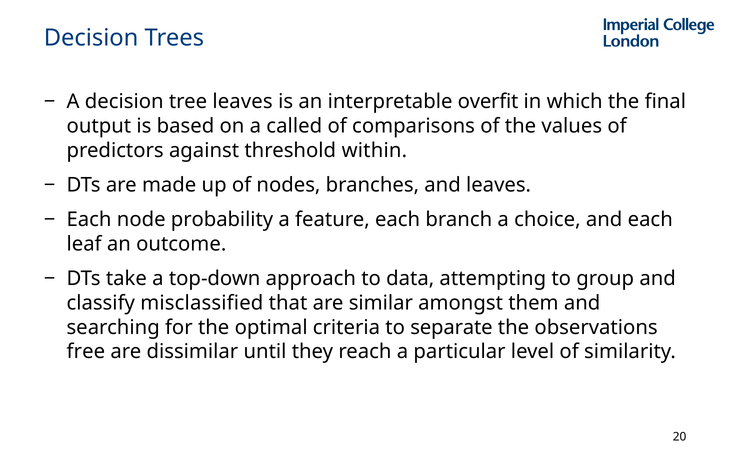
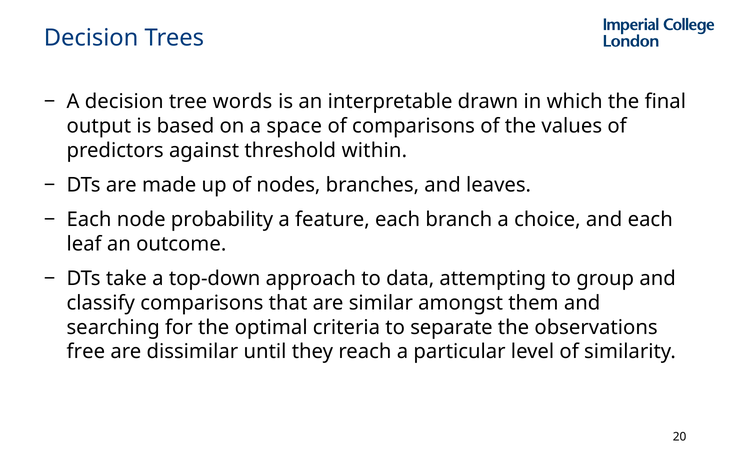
tree leaves: leaves -> words
overfit: overfit -> drawn
called: called -> space
classify misclassified: misclassified -> comparisons
